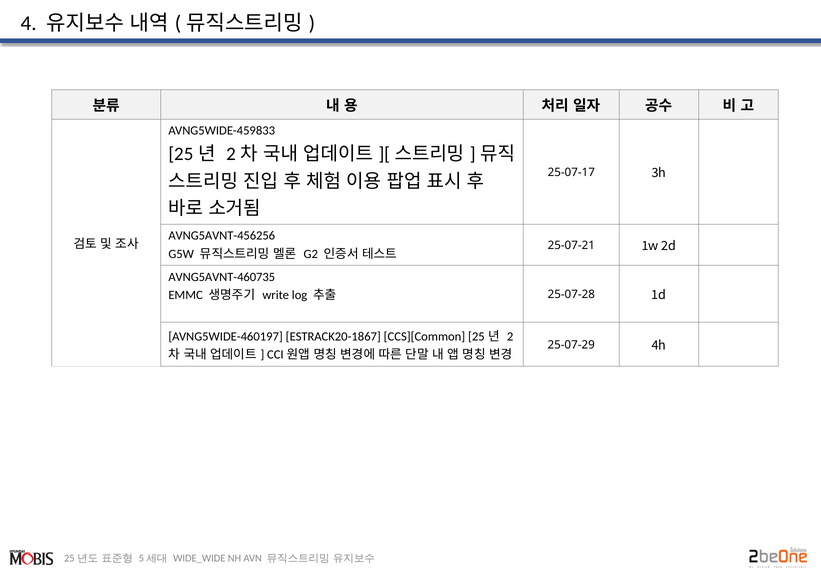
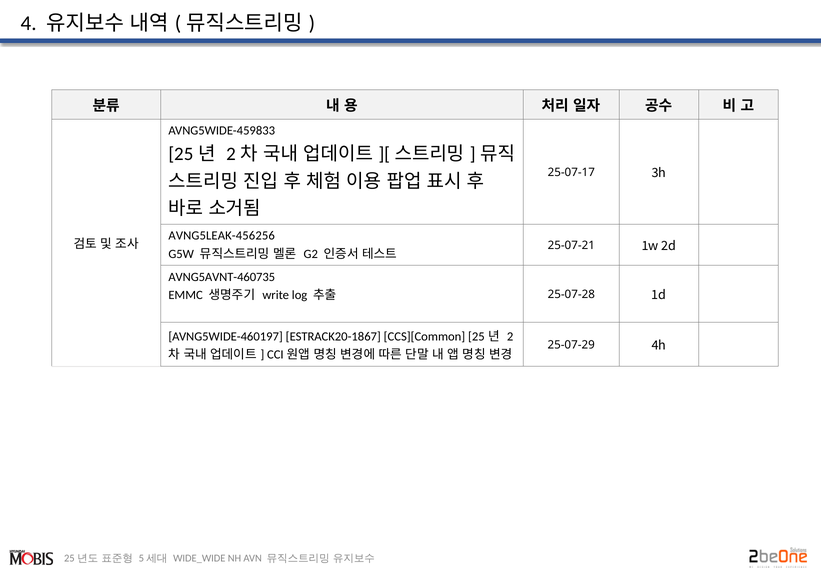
AVNG5AVNT-456256: AVNG5AVNT-456256 -> AVNG5LEAK-456256
